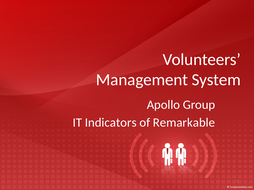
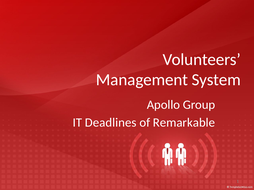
Indicators: Indicators -> Deadlines
